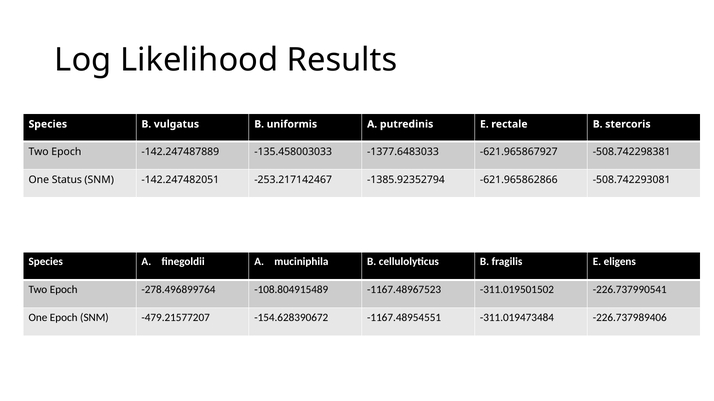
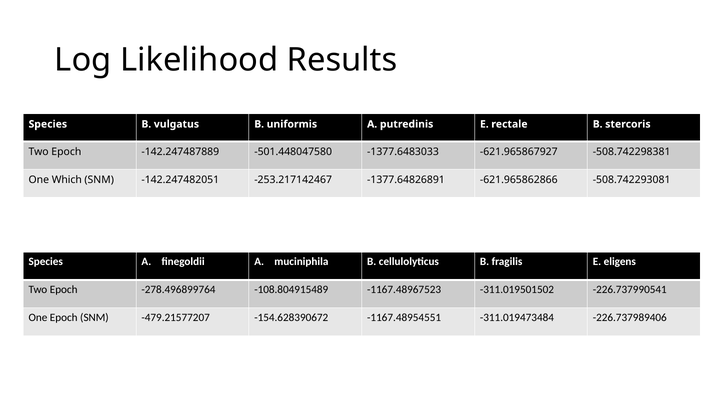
-135.458003033: -135.458003033 -> -501.448047580
Status: Status -> Which
-1385.92352794: -1385.92352794 -> -1377.64826891
